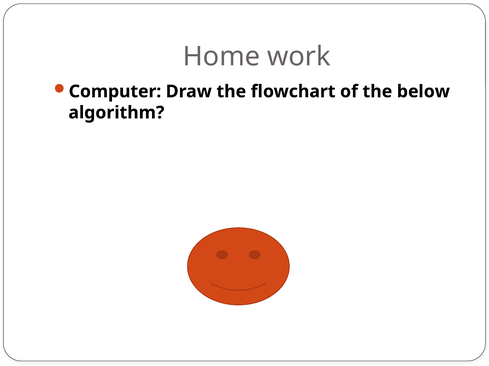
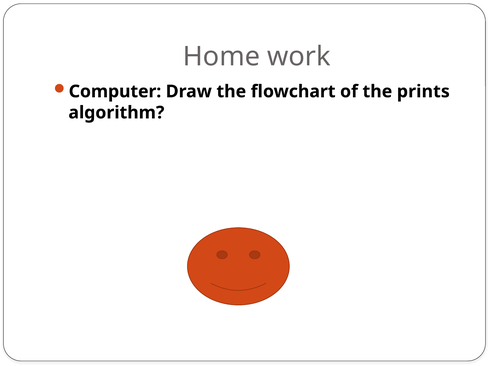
below: below -> prints
